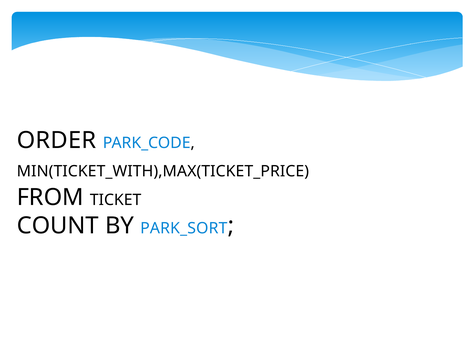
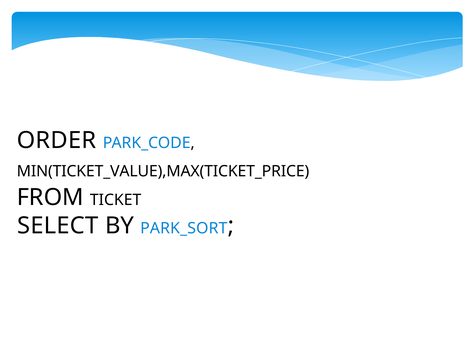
MIN(TICKET_WITH),MAX(TICKET_PRICE: MIN(TICKET_WITH),MAX(TICKET_PRICE -> MIN(TICKET_VALUE),MAX(TICKET_PRICE
COUNT: COUNT -> SELECT
